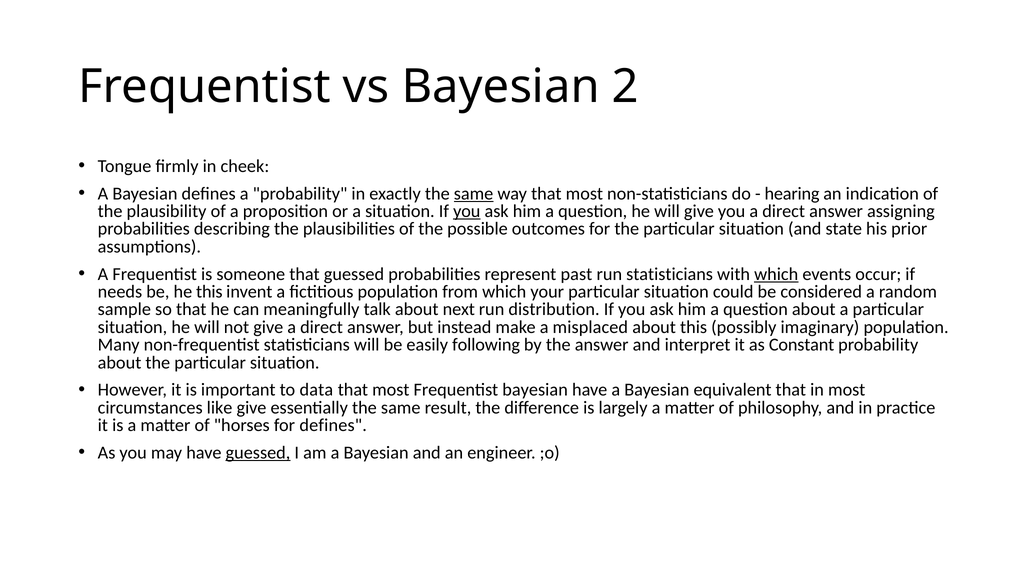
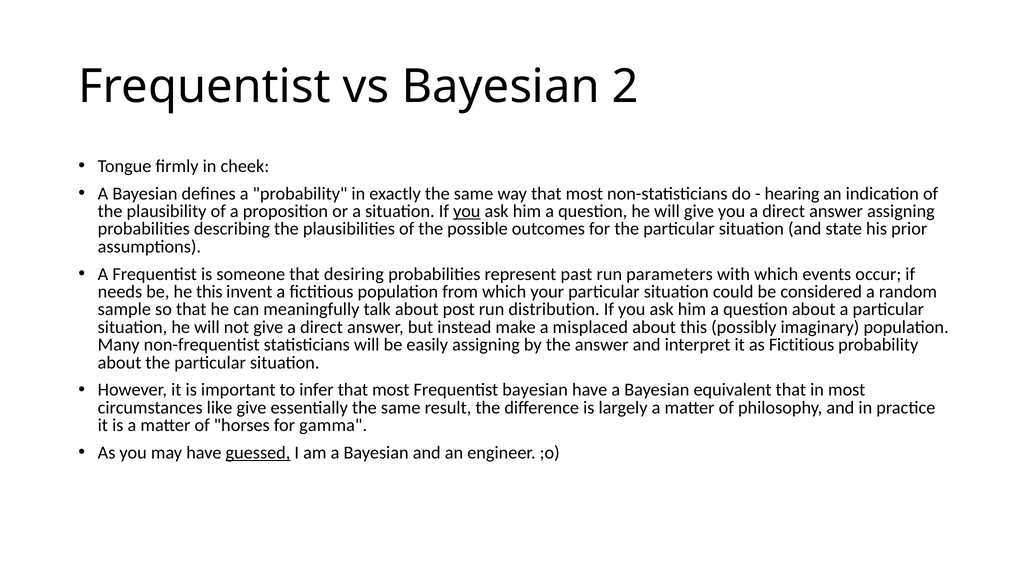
same at (474, 193) underline: present -> none
that guessed: guessed -> desiring
run statisticians: statisticians -> parameters
which at (776, 274) underline: present -> none
next: next -> post
easily following: following -> assigning
as Constant: Constant -> Fictitious
data: data -> infer
for defines: defines -> gamma
